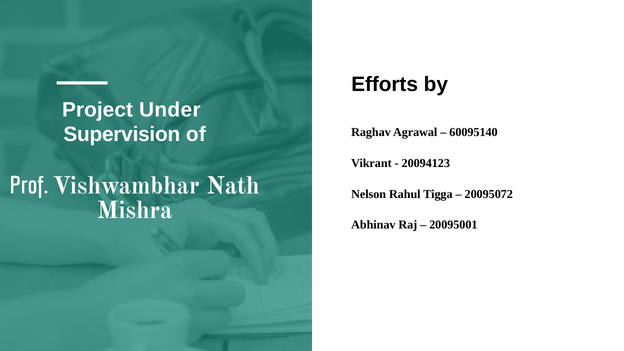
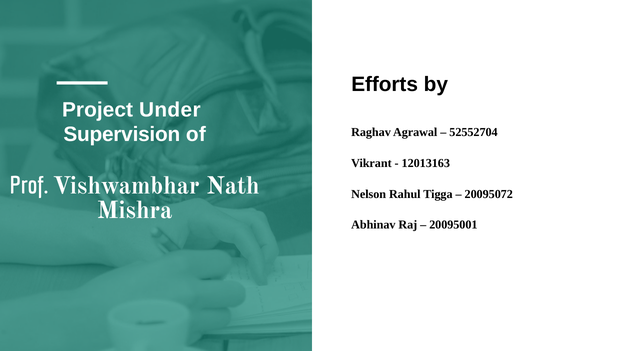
60095140: 60095140 -> 52552704
20094123: 20094123 -> 12013163
